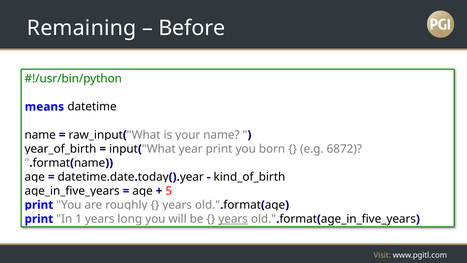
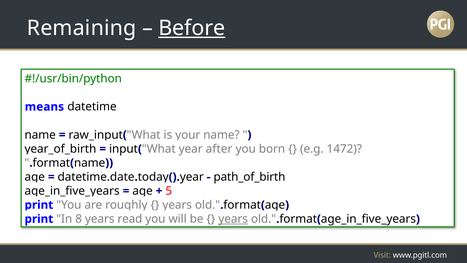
Before underline: none -> present
year print: print -> after
6872: 6872 -> 1472
kind_of_birth: kind_of_birth -> path_of_birth
1: 1 -> 8
long: long -> read
